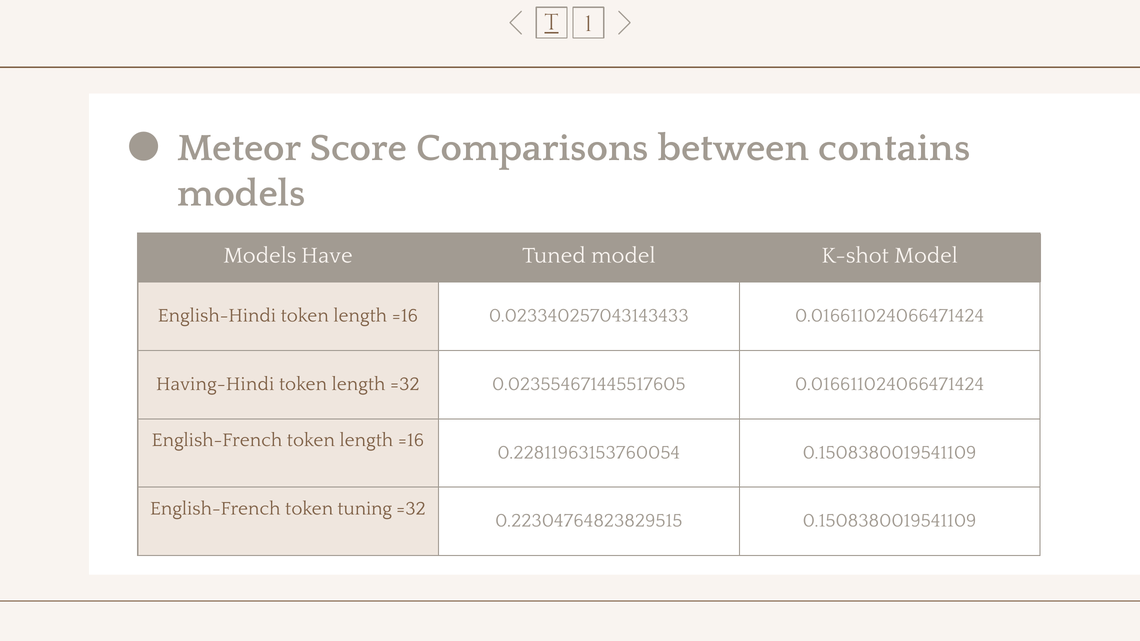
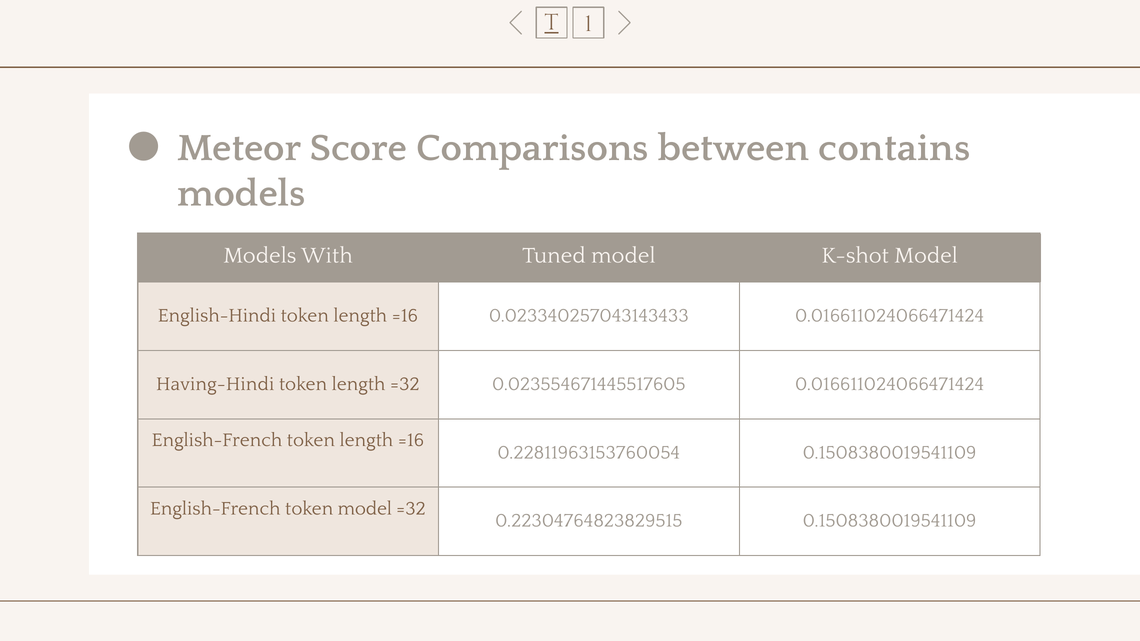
Have: Have -> With
token tuning: tuning -> model
